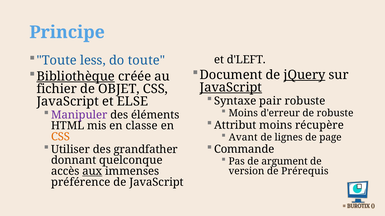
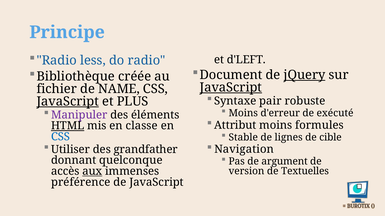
Toute at (57, 61): Toute -> Radio
do toute: toute -> radio
Bibliothèque underline: present -> none
OBJET: OBJET -> NAME
JavaScript at (68, 102) underline: none -> present
ELSE: ELSE -> PLUS
de robuste: robuste -> exécuté
récupère: récupère -> formules
HTML underline: none -> present
Avant: Avant -> Stable
page: page -> cible
CSS at (61, 137) colour: orange -> blue
Commande: Commande -> Navigation
Prérequis: Prérequis -> Textuelles
